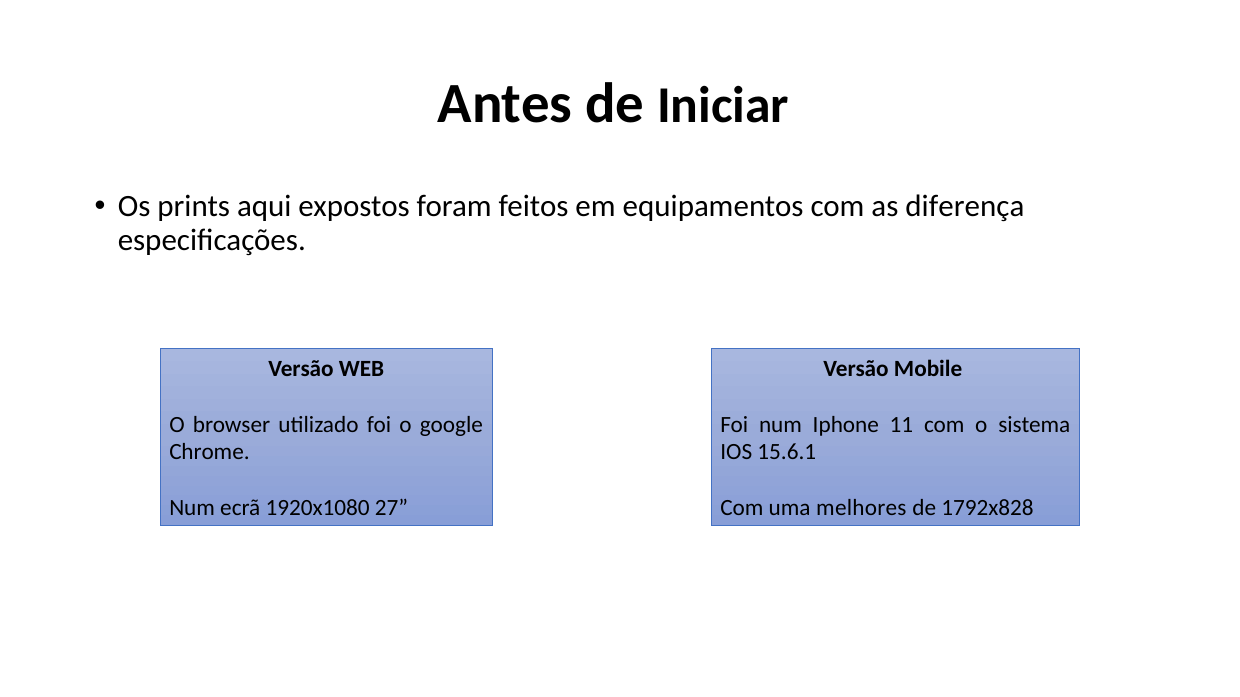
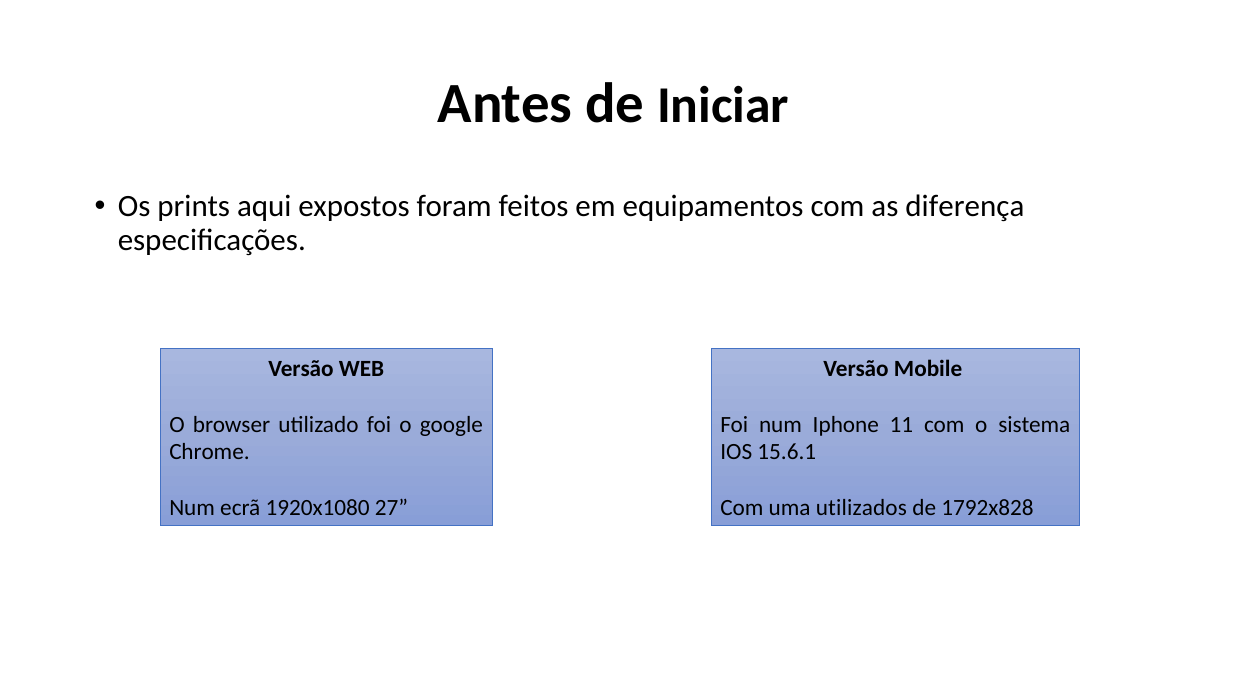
melhores: melhores -> utilizados
